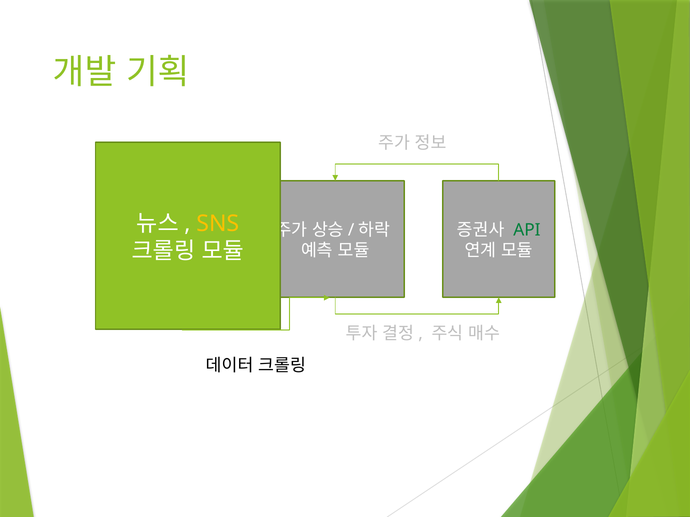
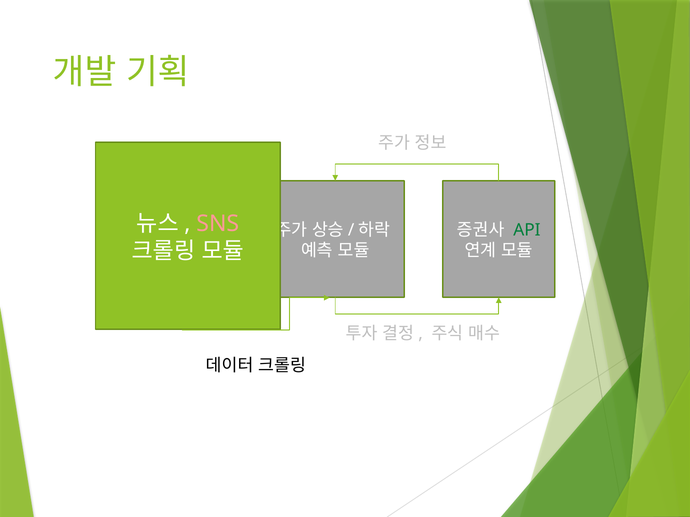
SNS colour: yellow -> pink
